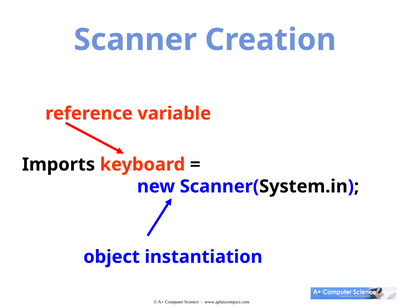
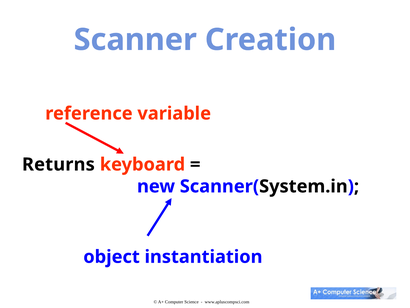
Imports: Imports -> Returns
